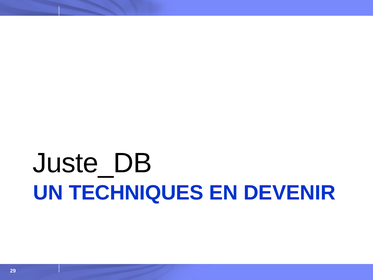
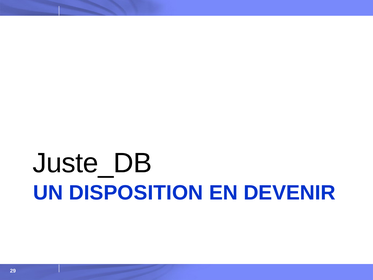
TECHNIQUES: TECHNIQUES -> DISPOSITION
